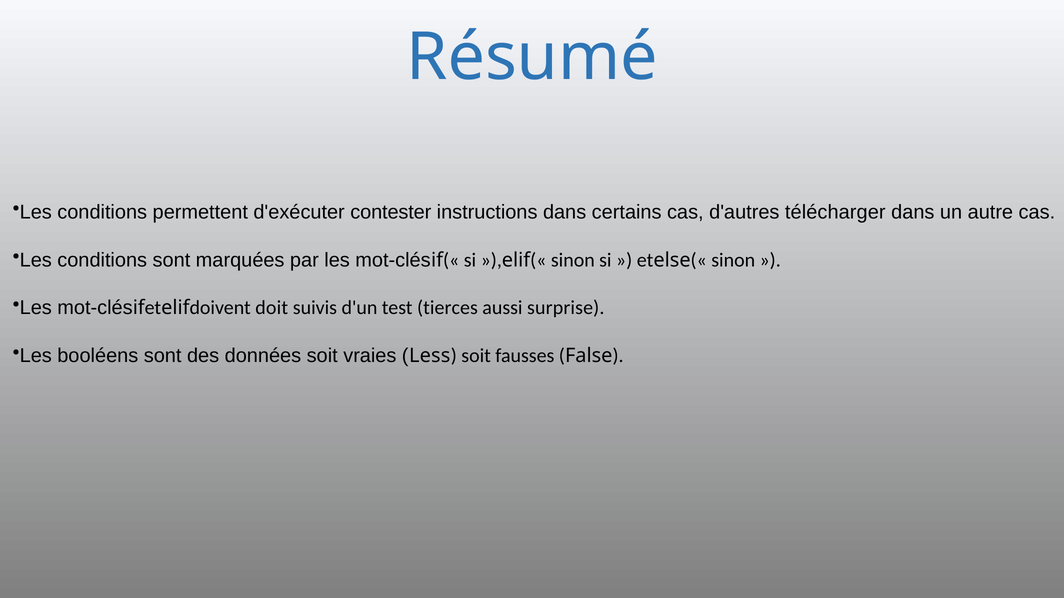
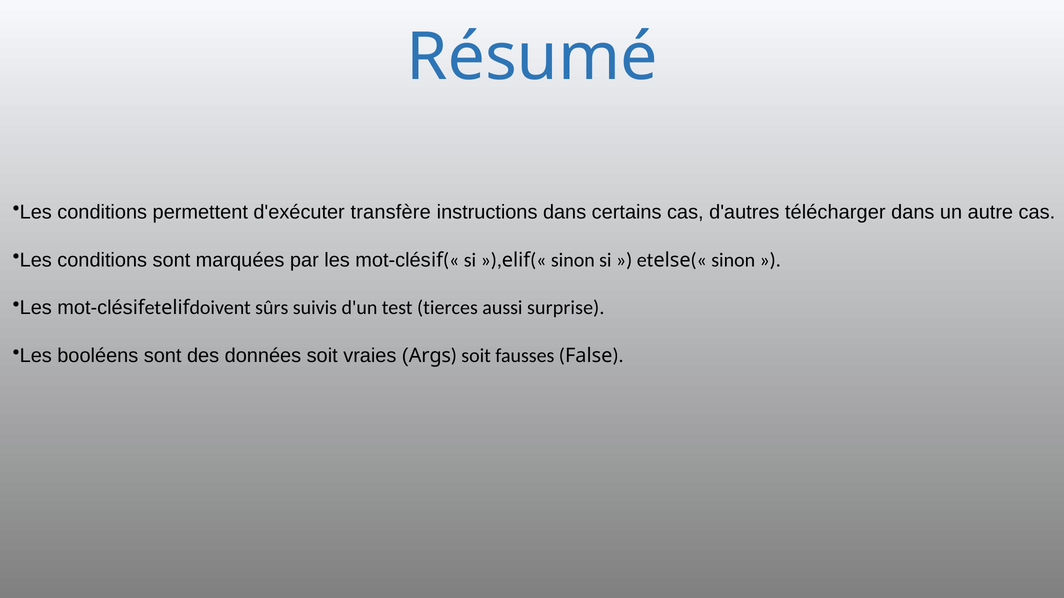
contester: contester -> transfère
doit: doit -> sûrs
Less: Less -> Args
